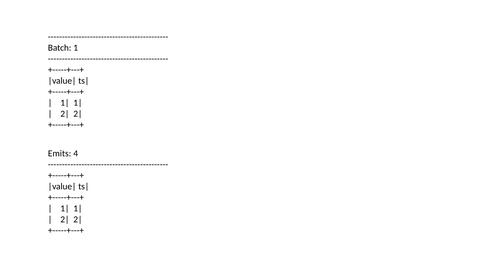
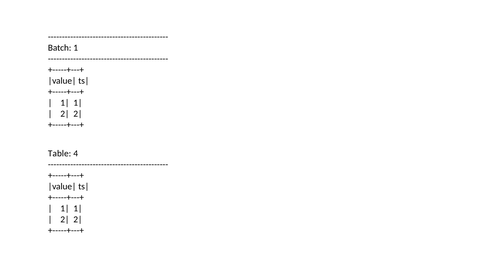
Emits: Emits -> Table
